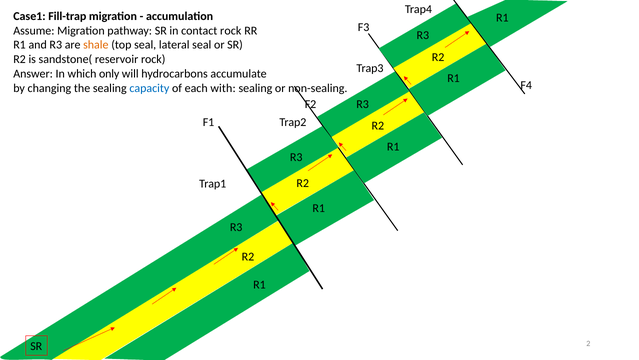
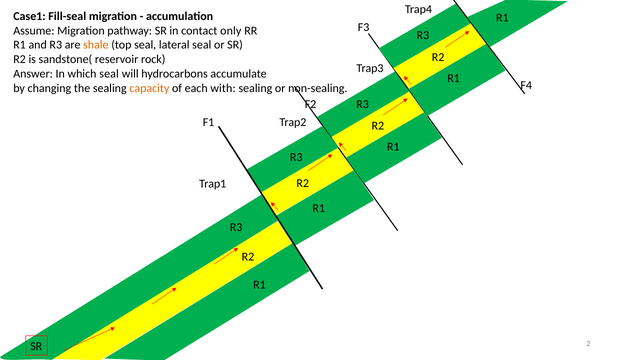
Fill-trap: Fill-trap -> Fill-seal
contact rock: rock -> only
which only: only -> seal
capacity colour: blue -> orange
